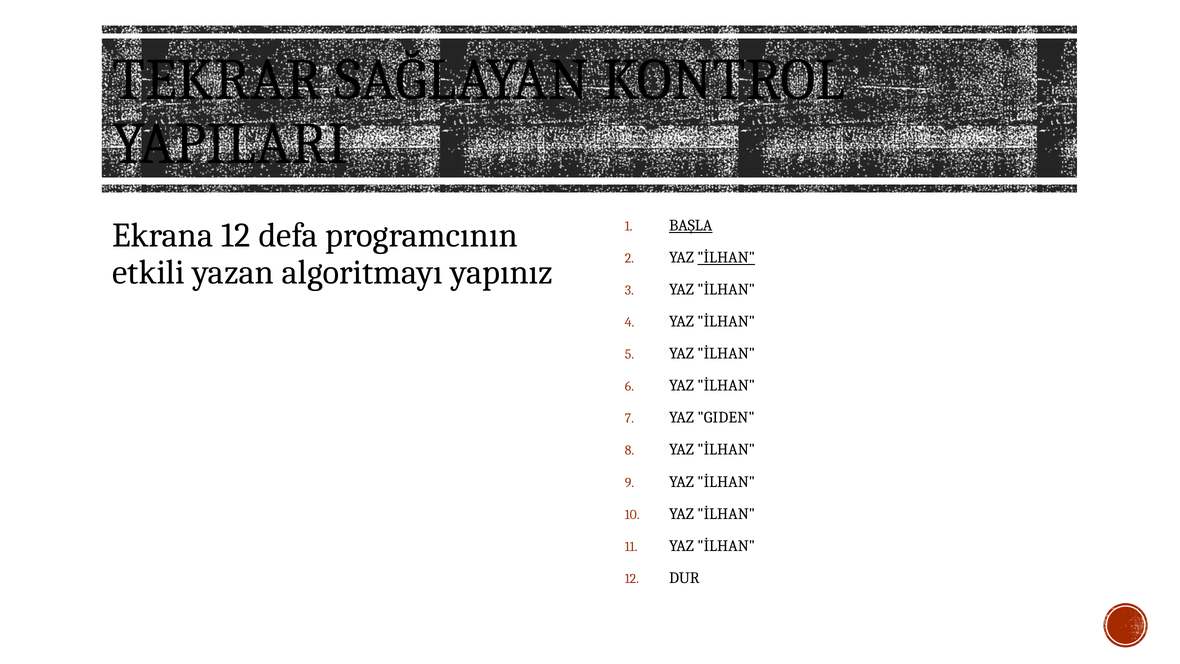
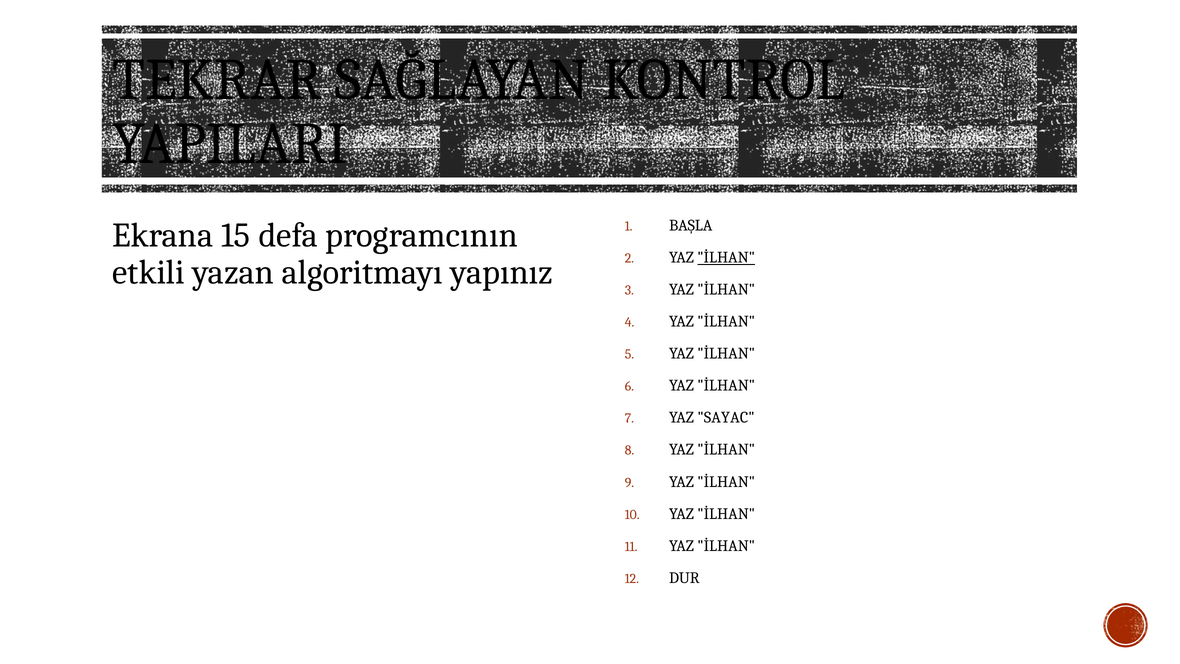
BAŞLA underline: present -> none
Ekrana 12: 12 -> 15
GIDEN: GIDEN -> SAYAC
